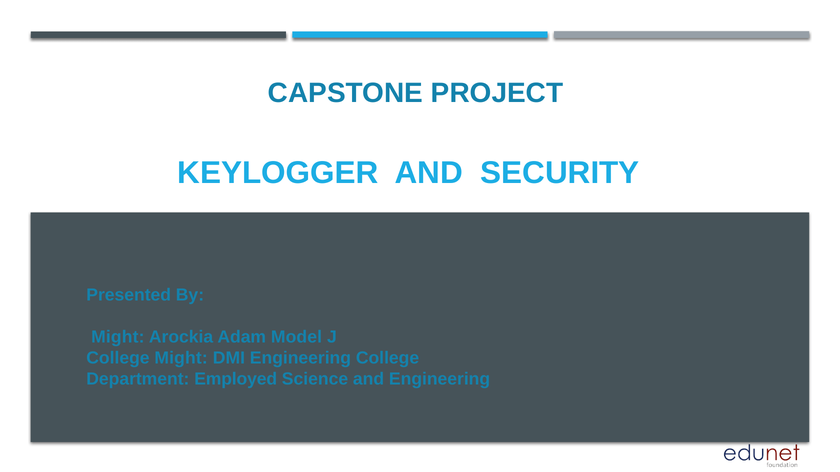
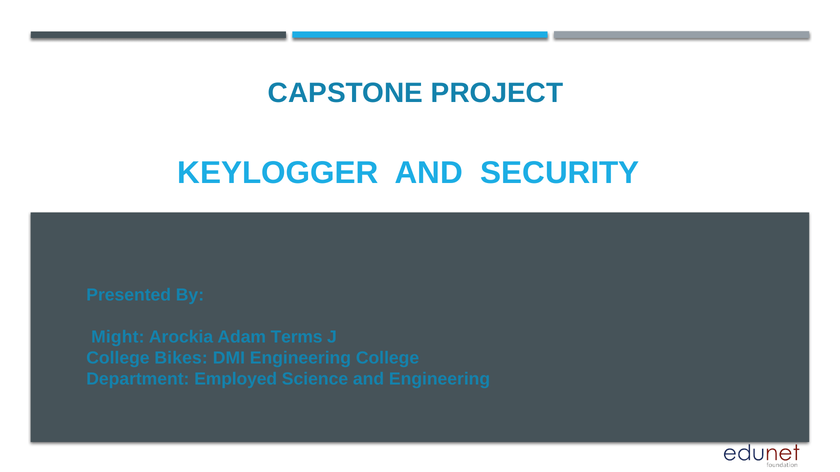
Model: Model -> Terms
College Might: Might -> Bikes
